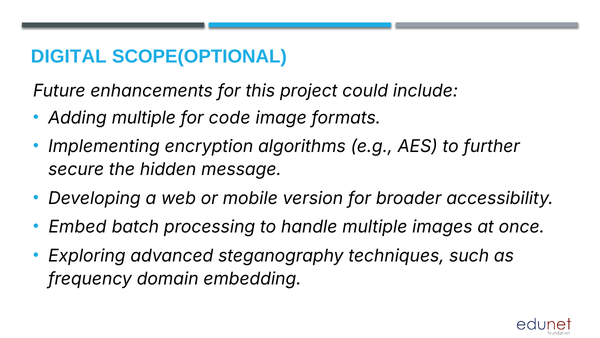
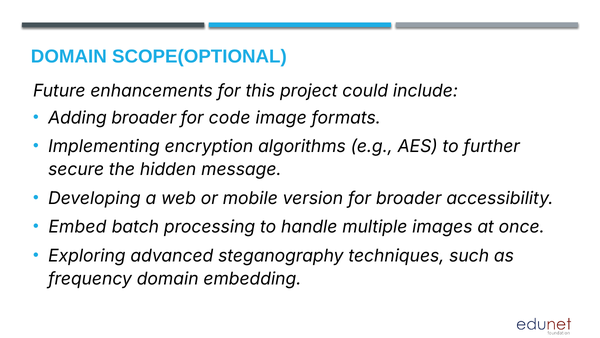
DIGITAL at (69, 56): DIGITAL -> DOMAIN
Adding multiple: multiple -> broader
